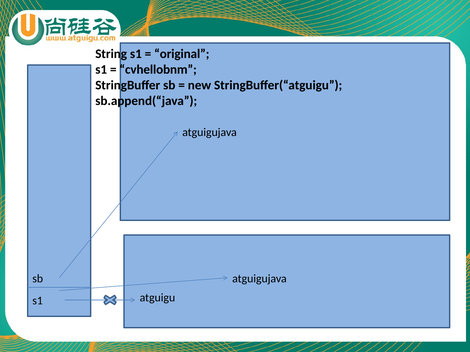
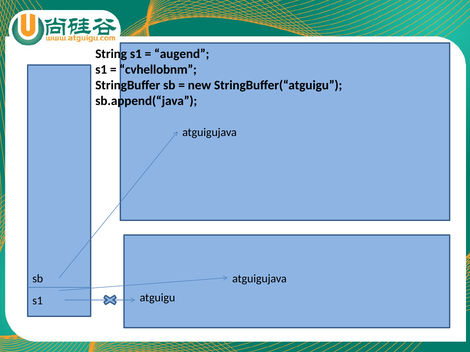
original: original -> augend
